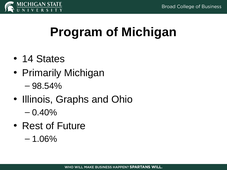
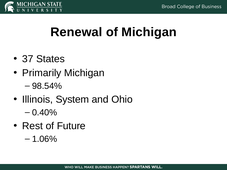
Program: Program -> Renewal
14: 14 -> 37
Graphs: Graphs -> System
